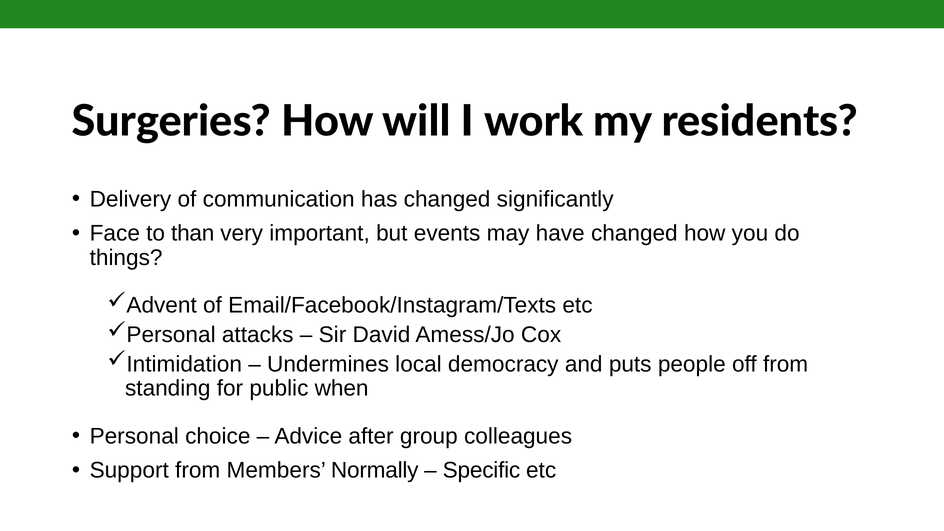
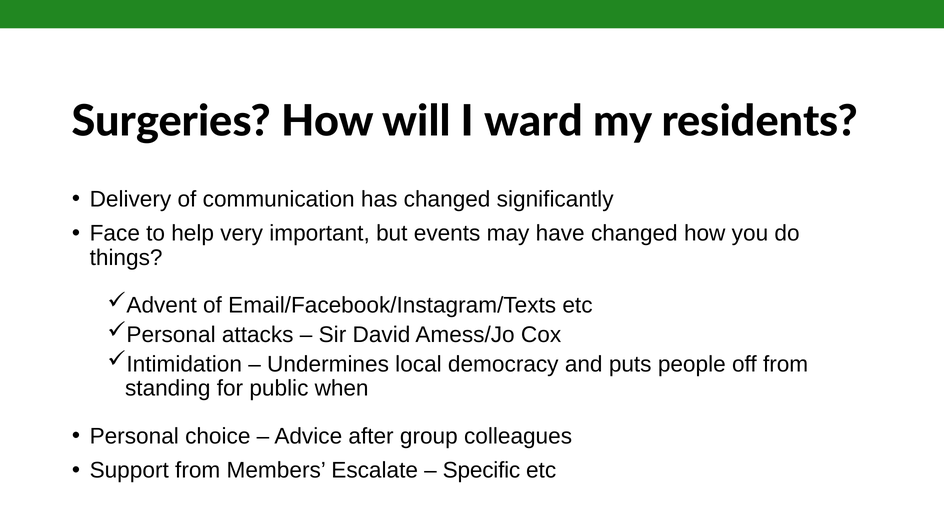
work: work -> ward
than: than -> help
Normally: Normally -> Escalate
